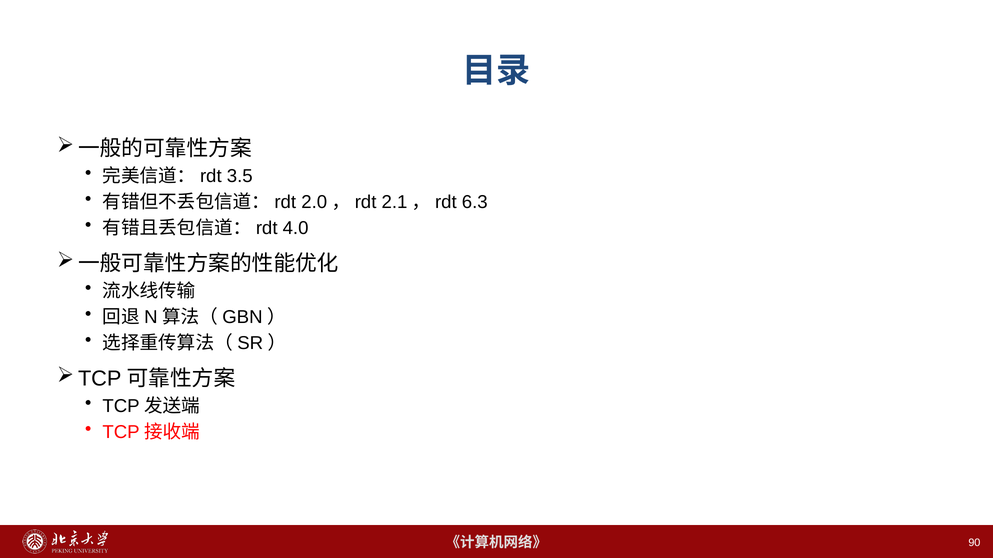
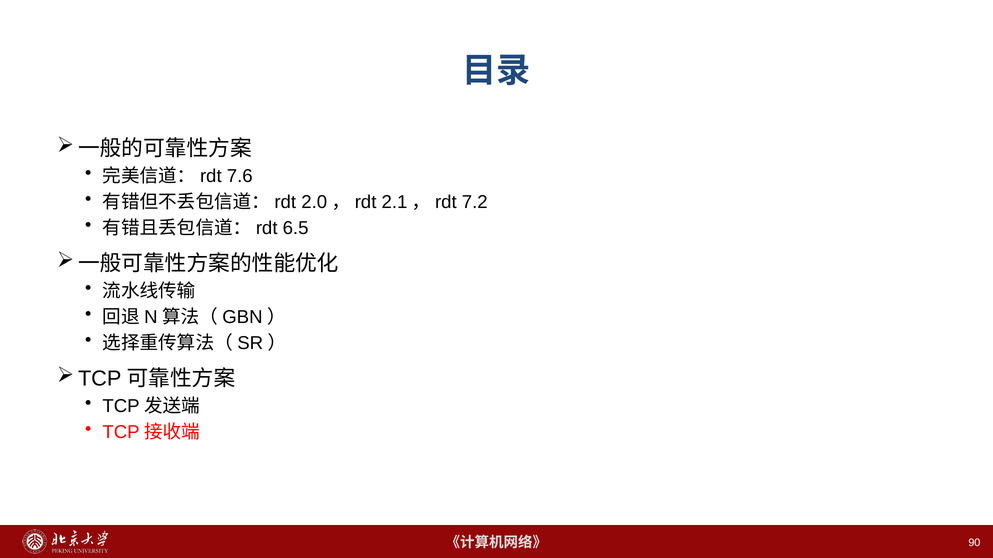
3.5: 3.5 -> 7.6
6.3: 6.3 -> 7.2
4.0: 4.0 -> 6.5
